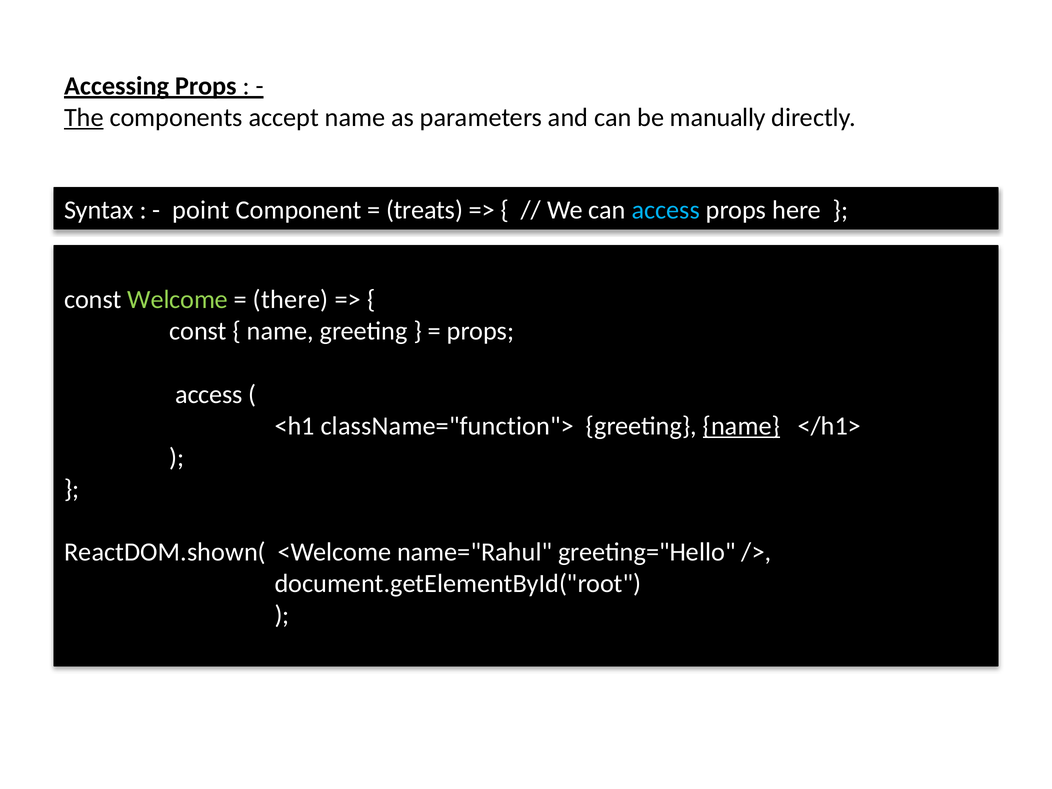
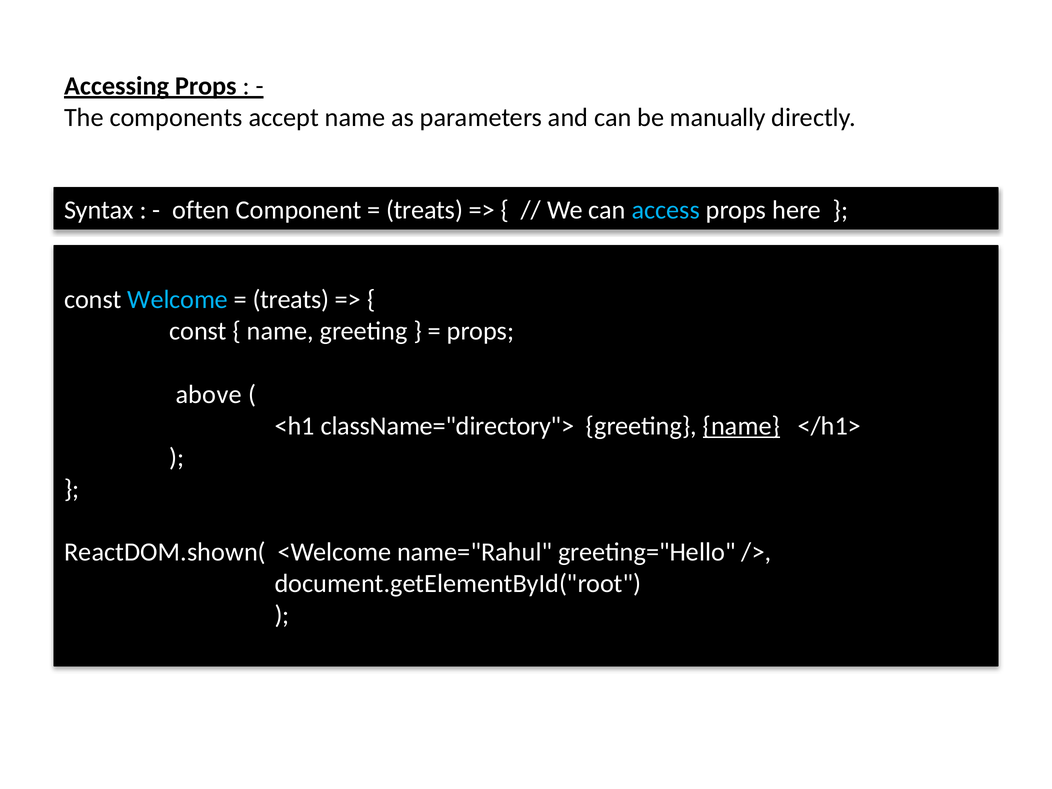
The underline: present -> none
point: point -> often
Welcome colour: light green -> light blue
there at (291, 300): there -> treats
access at (209, 394): access -> above
className="function">: className="function"> -> className="directory">
